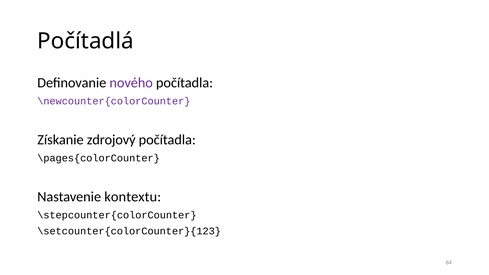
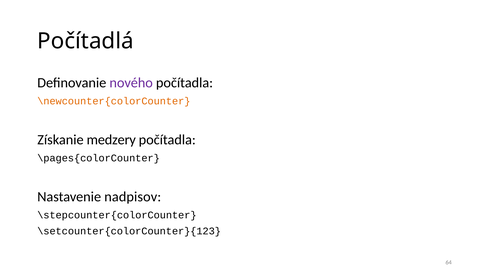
\newcounter{colorCounter colour: purple -> orange
zdrojový: zdrojový -> medzery
kontextu: kontextu -> nadpisov
